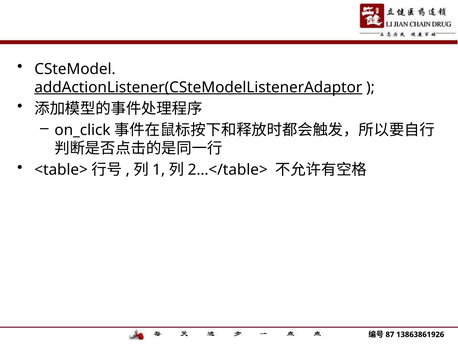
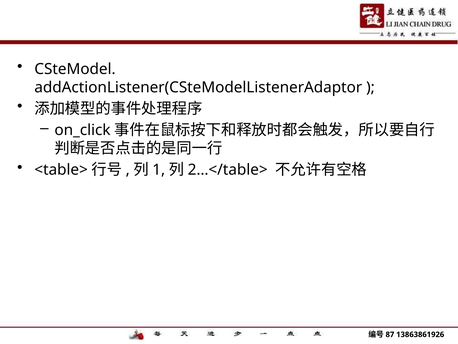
addActionListener(CSteModelListenerAdaptor underline: present -> none
